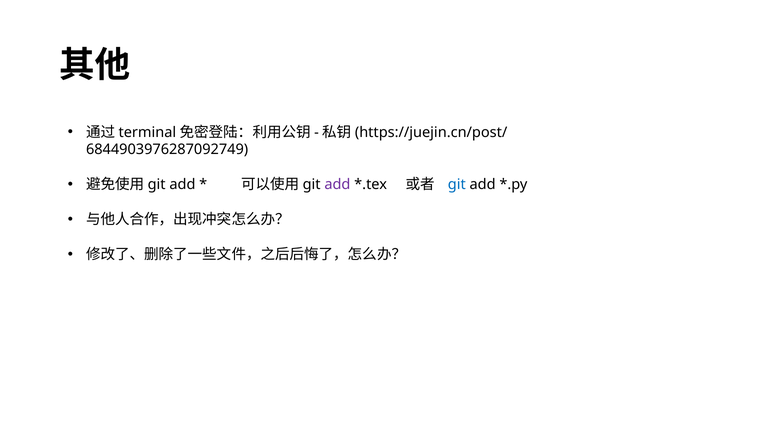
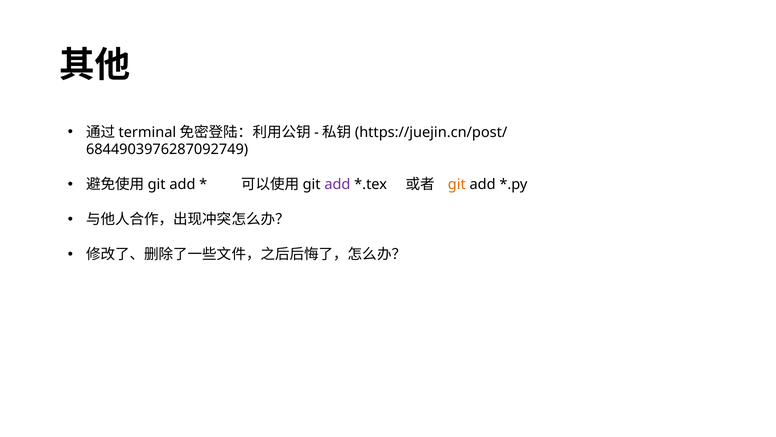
git colour: blue -> orange
